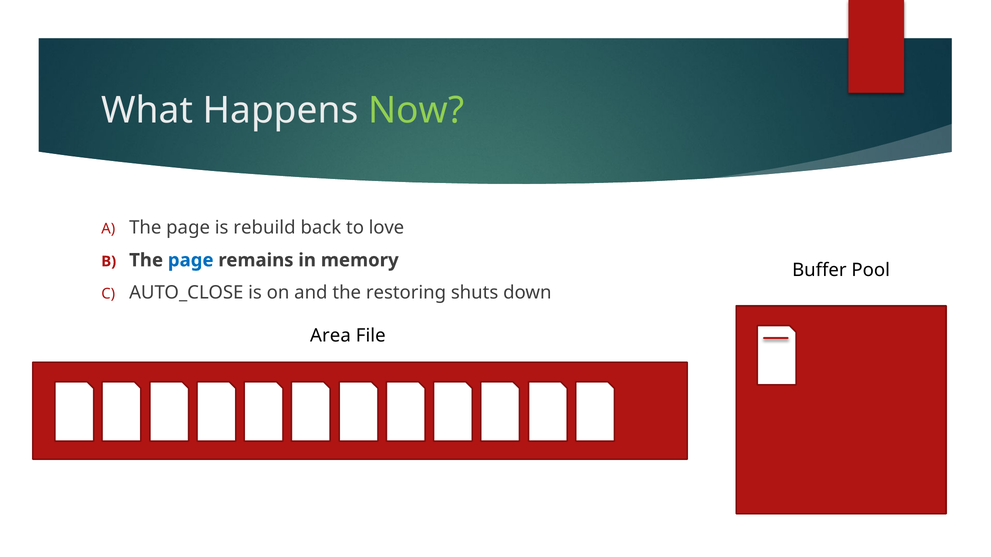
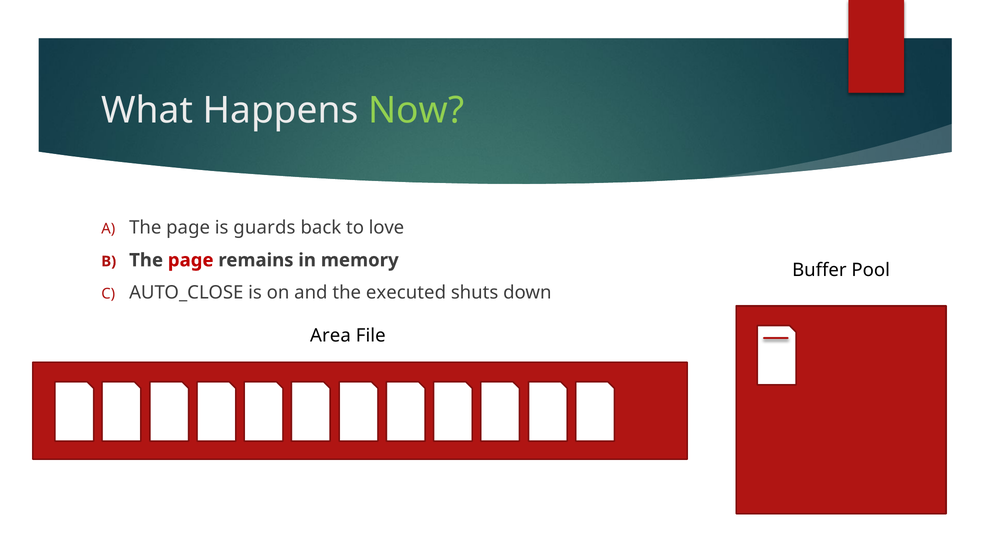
rebuild: rebuild -> guards
page at (191, 260) colour: blue -> red
restoring: restoring -> executed
